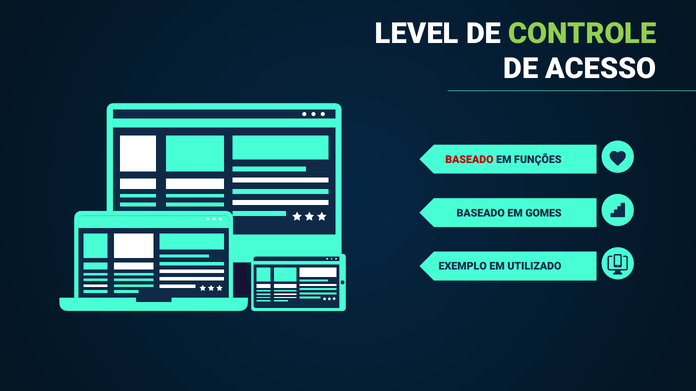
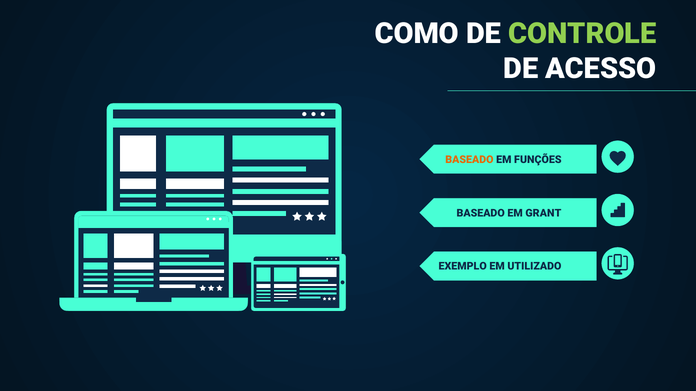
LEVEL: LEVEL -> COMO
BASEADO at (469, 160) colour: red -> orange
GOMES: GOMES -> GRANT
